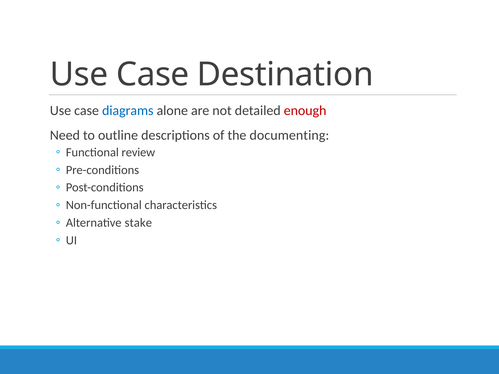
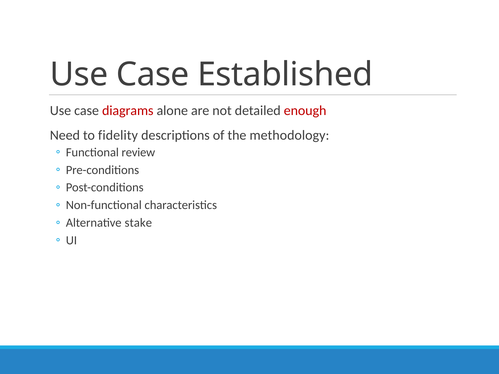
Destination: Destination -> Established
diagrams colour: blue -> red
outline: outline -> fidelity
documenting: documenting -> methodology
